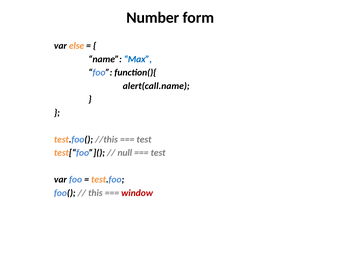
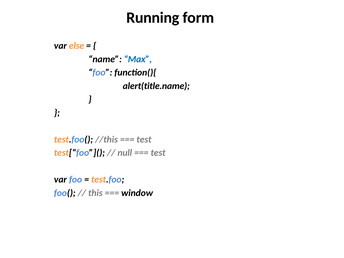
Number: Number -> Running
alert(call.name: alert(call.name -> alert(title.name
window colour: red -> black
